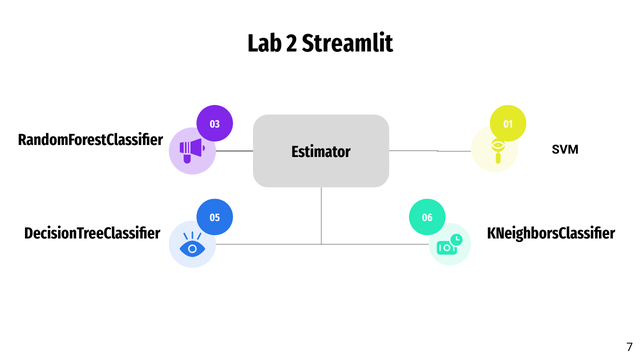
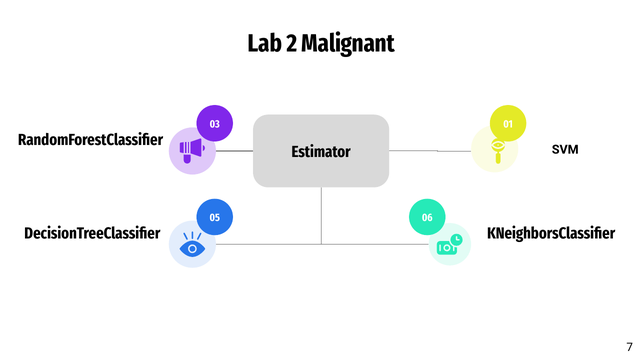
Streamlit: Streamlit -> Malignant
